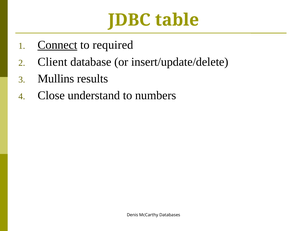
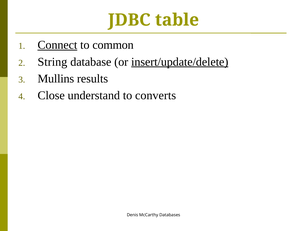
required: required -> common
Client: Client -> String
insert/update/delete underline: none -> present
numbers: numbers -> converts
